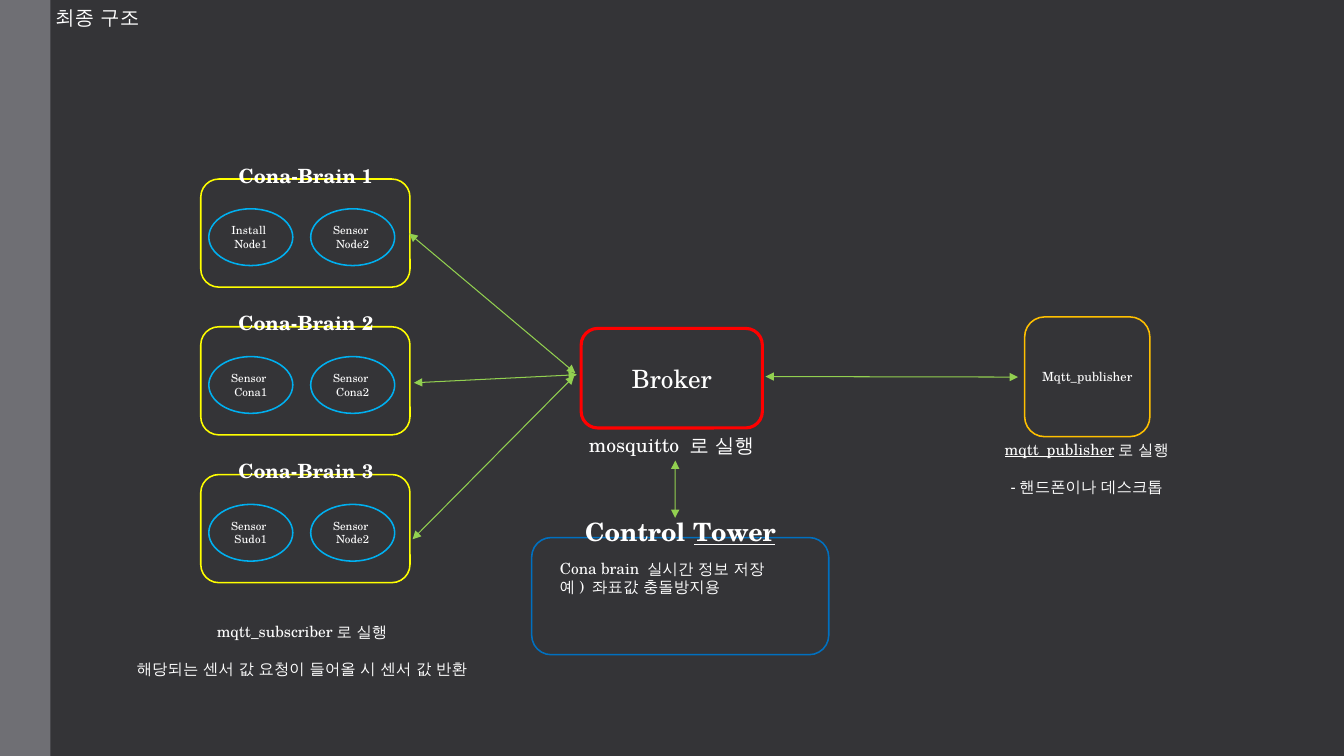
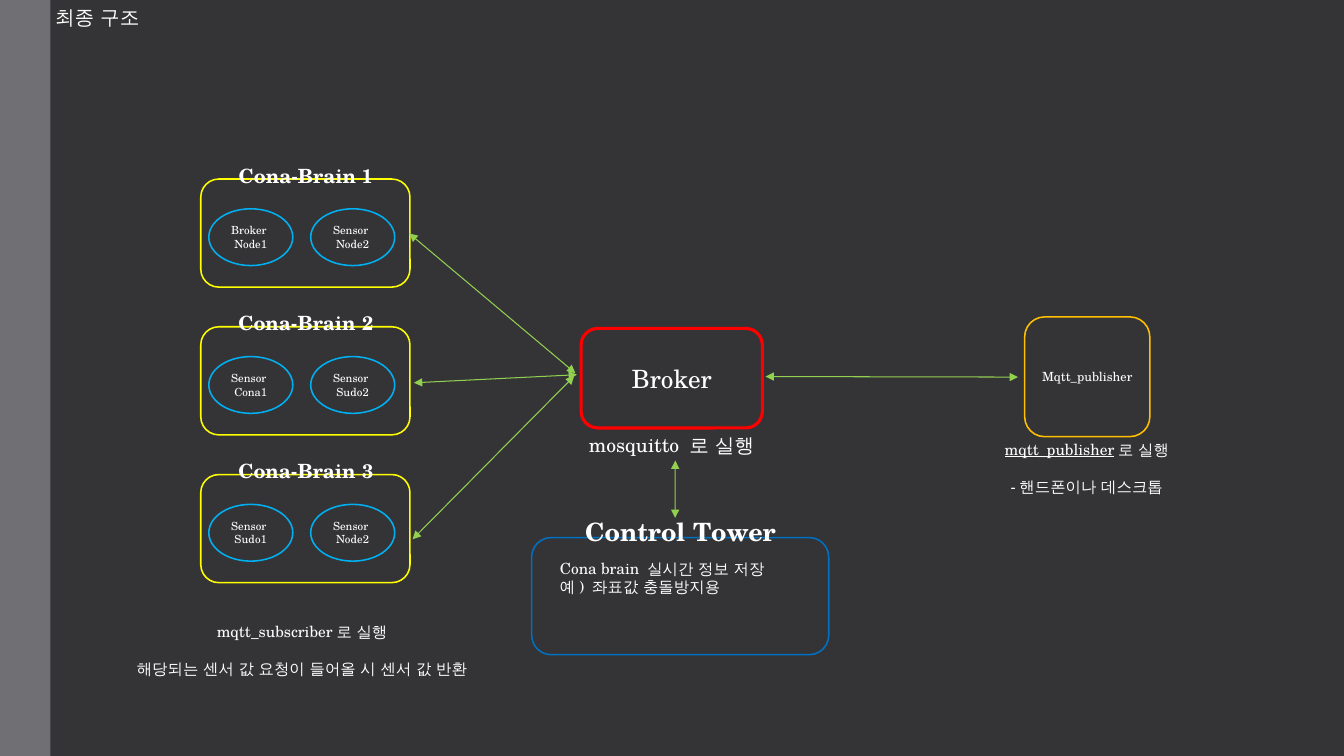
Install at (249, 231): Install -> Broker
Cona2: Cona2 -> Sudo2
Tower underline: present -> none
